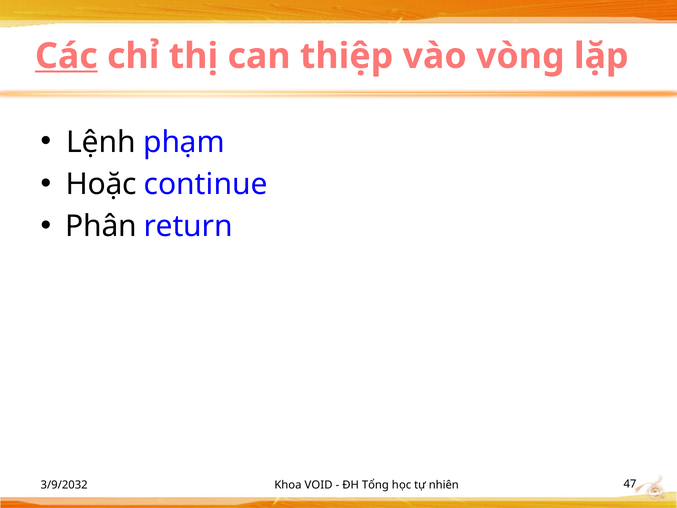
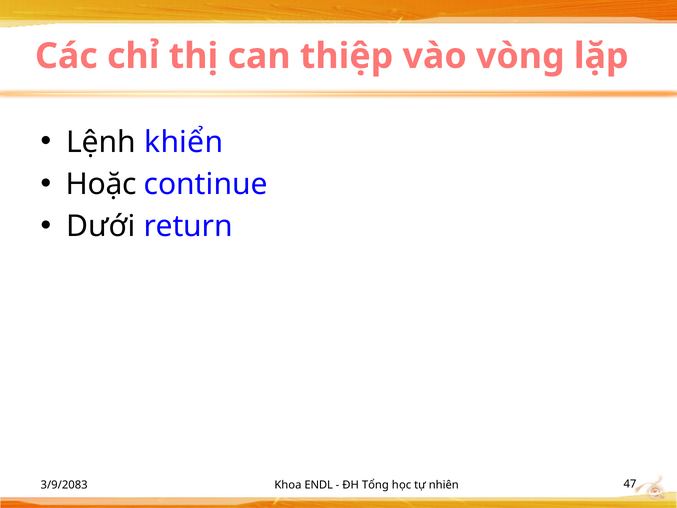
Các underline: present -> none
phạm: phạm -> khiển
Phân: Phân -> Dưới
3/9/2032: 3/9/2032 -> 3/9/2083
VOID: VOID -> ENDL
